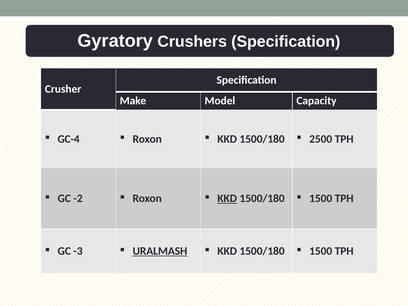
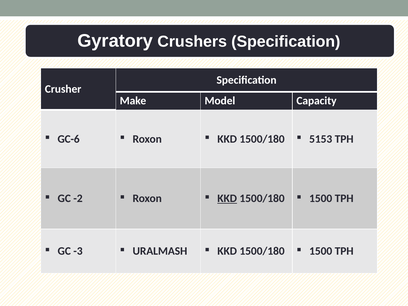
GC-4: GC-4 -> GC-6
2500: 2500 -> 5153
URALMASH underline: present -> none
